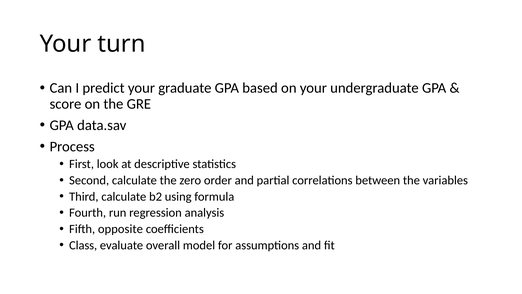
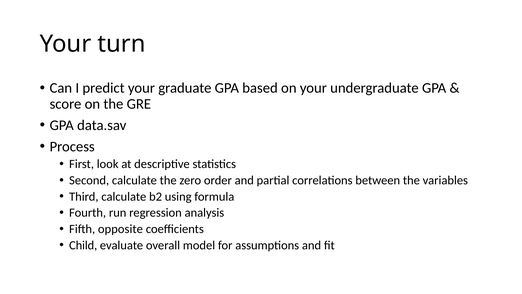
Class: Class -> Child
